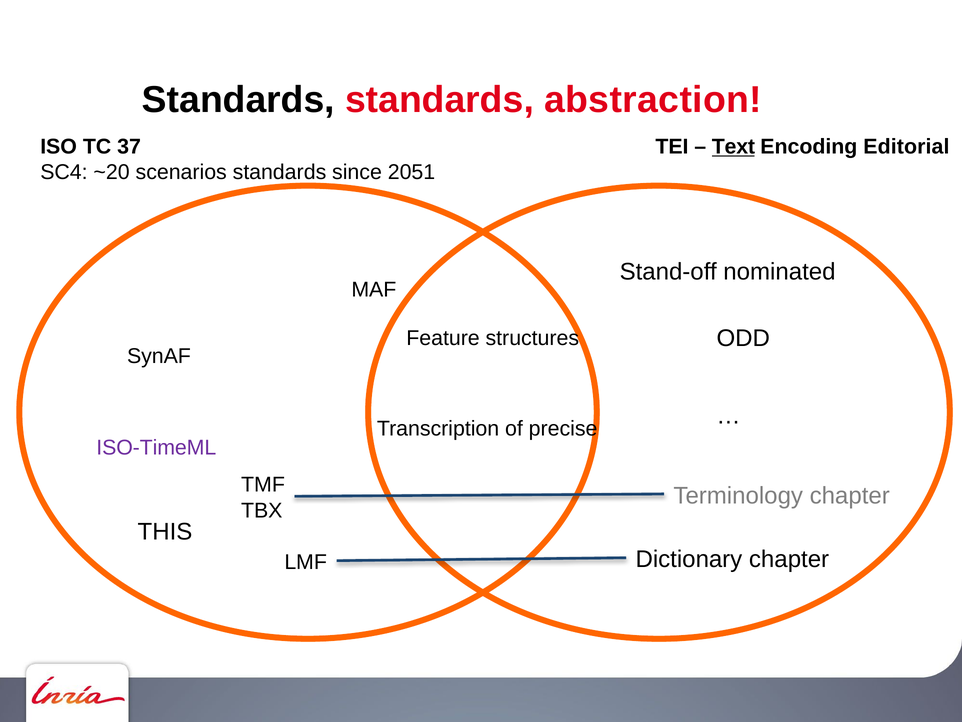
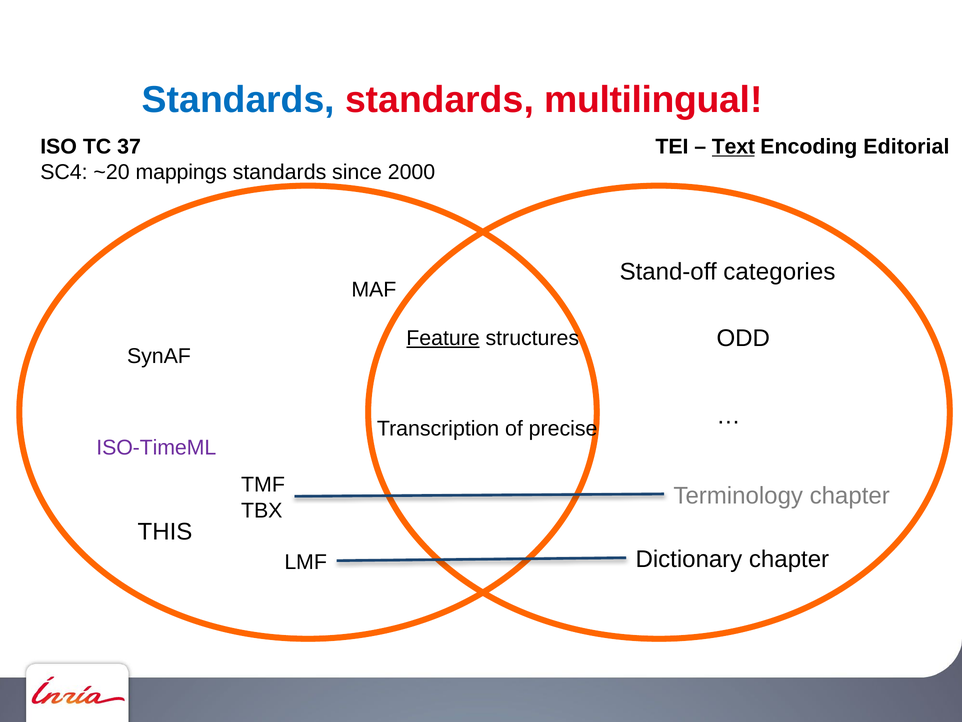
Standards at (238, 100) colour: black -> blue
abstraction: abstraction -> multilingual
scenarios: scenarios -> mappings
2051: 2051 -> 2000
nominated: nominated -> categories
Feature underline: none -> present
